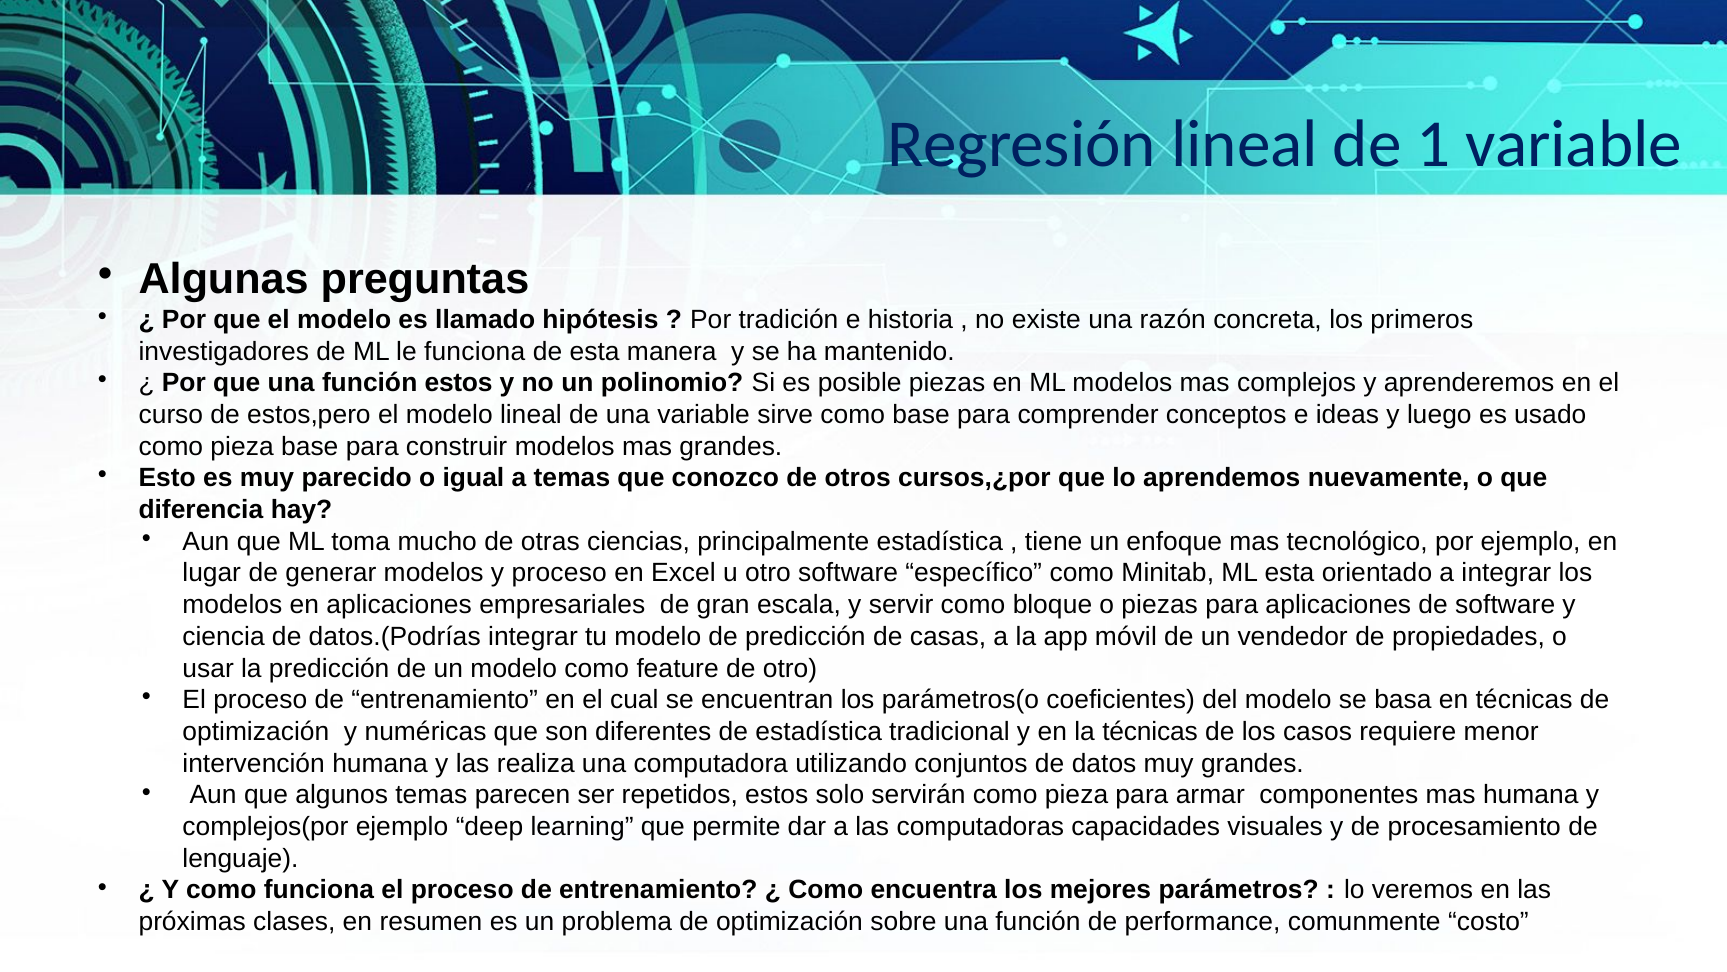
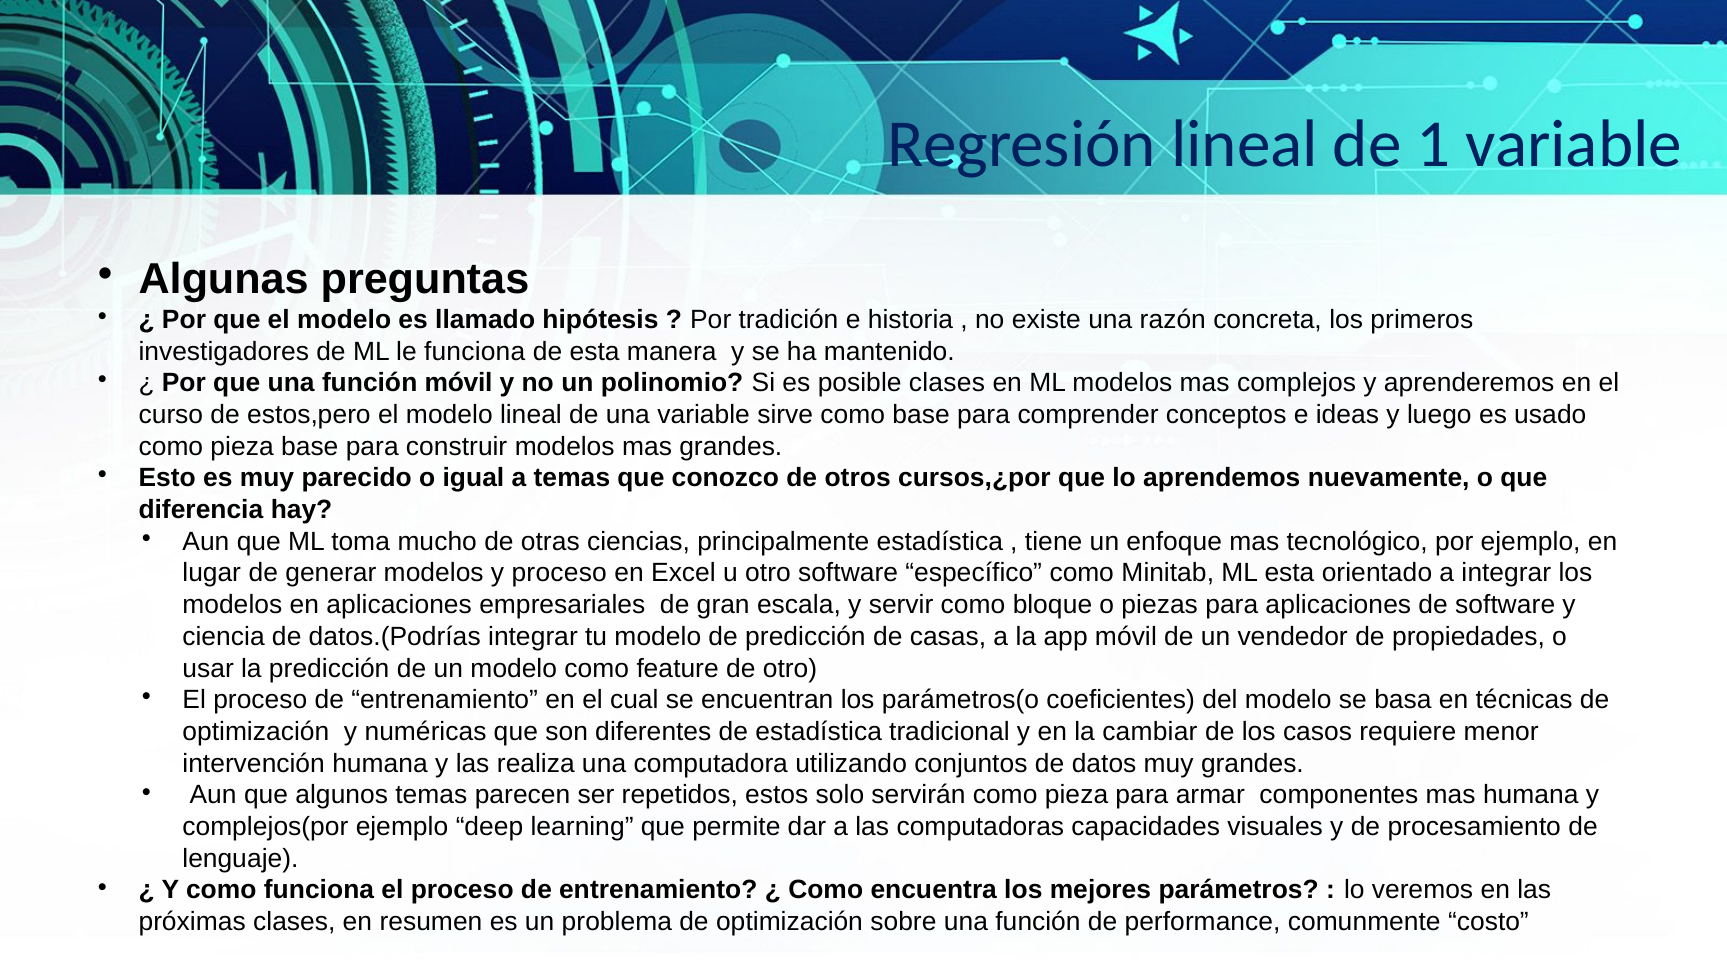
función estos: estos -> móvil
posible piezas: piezas -> clases
la técnicas: técnicas -> cambiar
